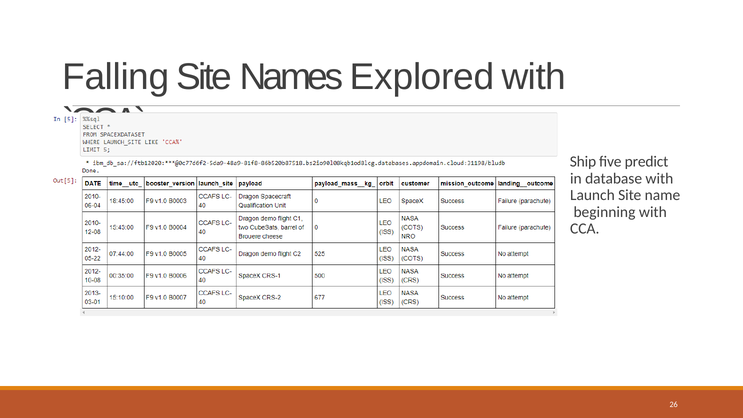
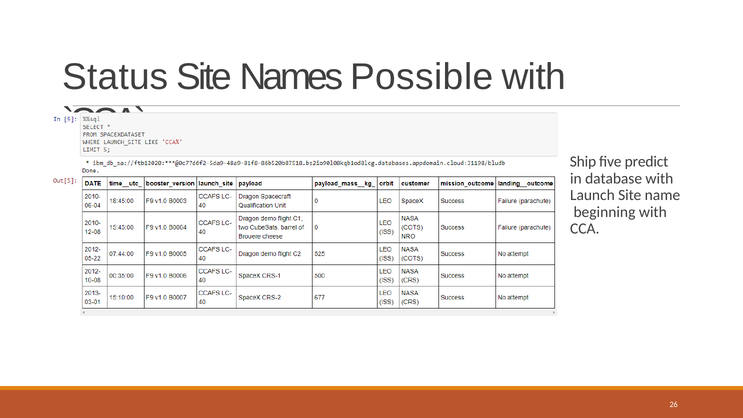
Falling: Falling -> Status
Explored: Explored -> Possible
